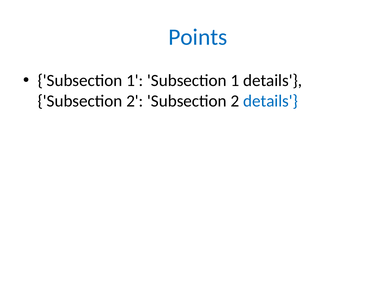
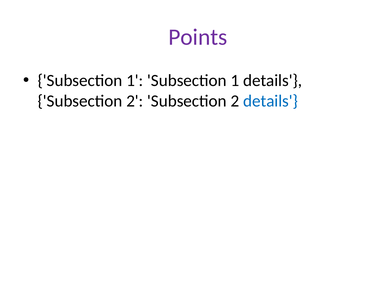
Points colour: blue -> purple
